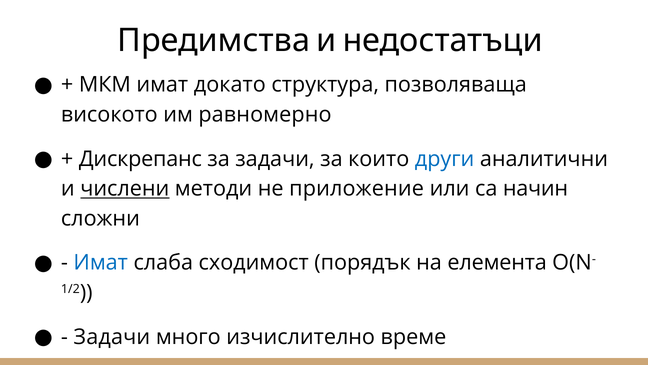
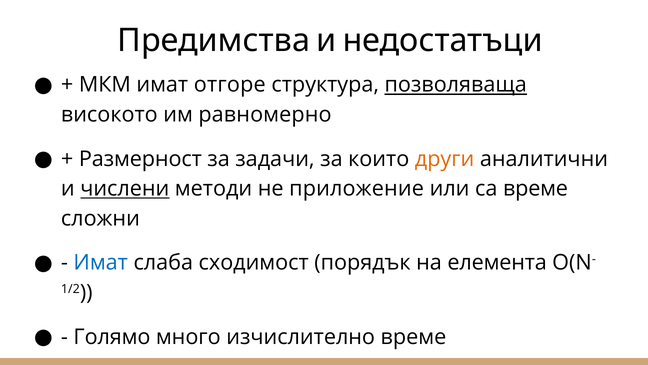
докато: докато -> отгоре
позволяваща underline: none -> present
Дискрепанс: Дискрепанс -> Размерност
други colour: blue -> orange
са начин: начин -> време
Задачи at (112, 336): Задачи -> Голямо
